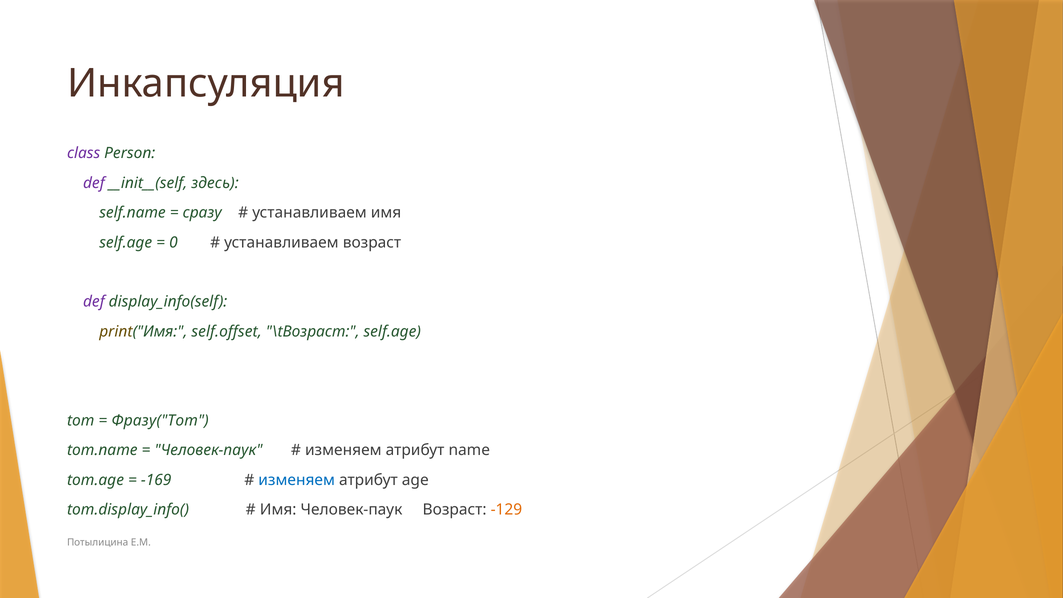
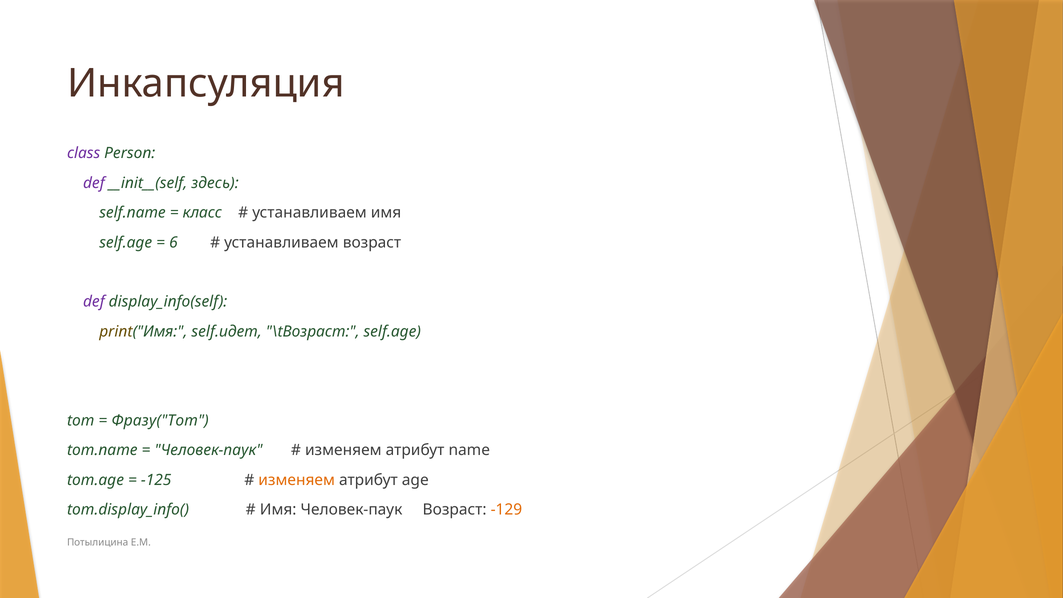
сразу: сразу -> класс
0: 0 -> 6
self.offset: self.offset -> self.идет
-169: -169 -> -125
изменяем at (297, 480) colour: blue -> orange
